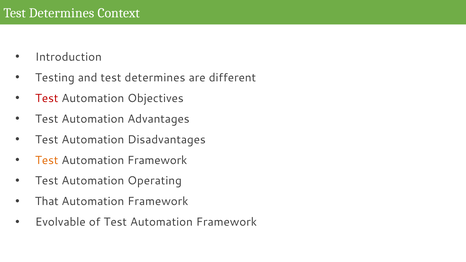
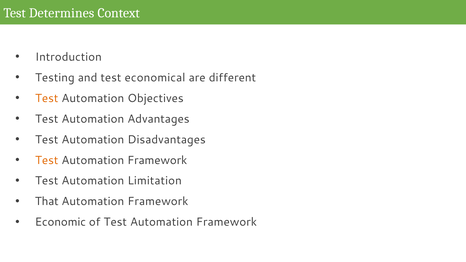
and test determines: determines -> economical
Test at (47, 98) colour: red -> orange
Operating: Operating -> Limitation
Evolvable: Evolvable -> Economic
